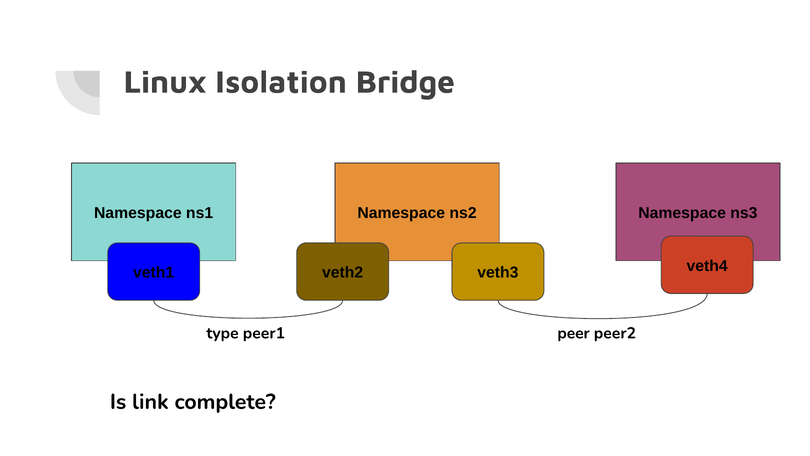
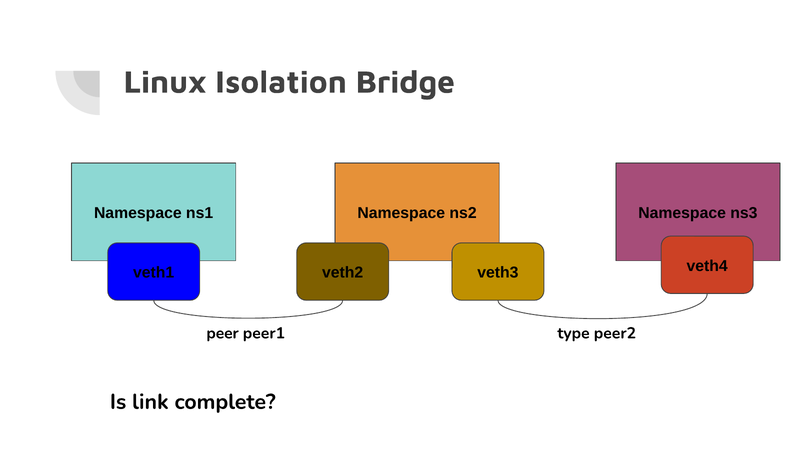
type: type -> peer
peer: peer -> type
